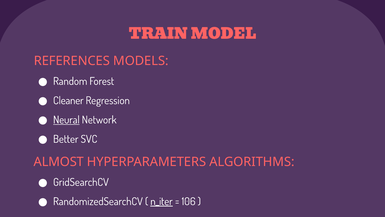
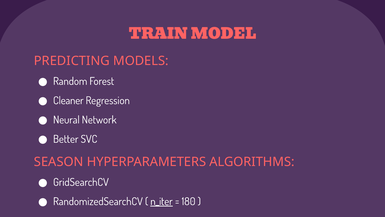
REFERENCES: REFERENCES -> PREDICTING
Neural underline: present -> none
ALMOST: ALMOST -> SEASON
106: 106 -> 180
